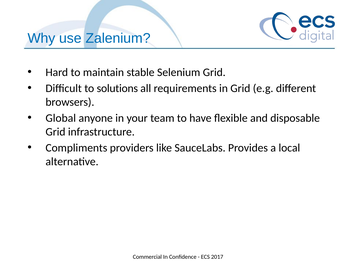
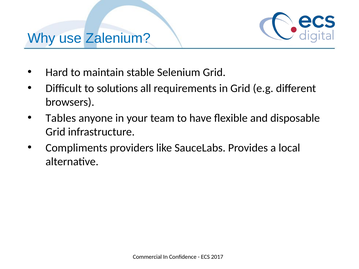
Global: Global -> Tables
